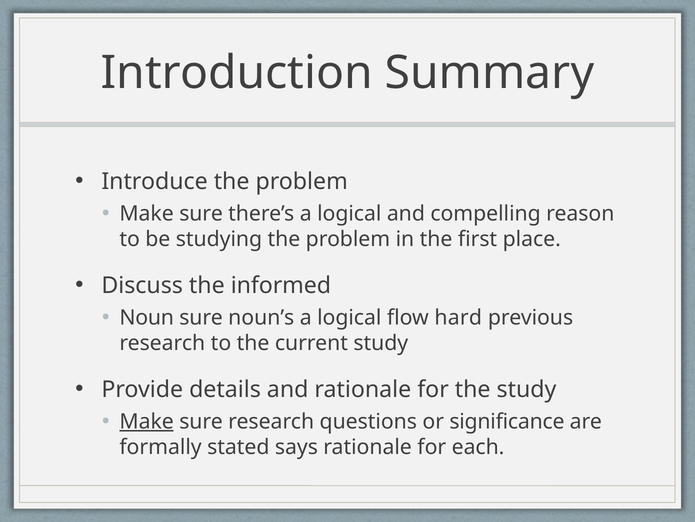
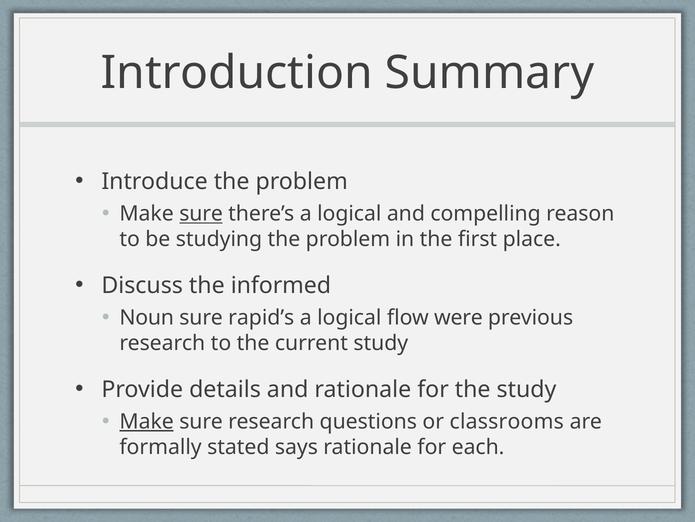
sure at (201, 213) underline: none -> present
noun’s: noun’s -> rapid’s
hard: hard -> were
significance: significance -> classrooms
